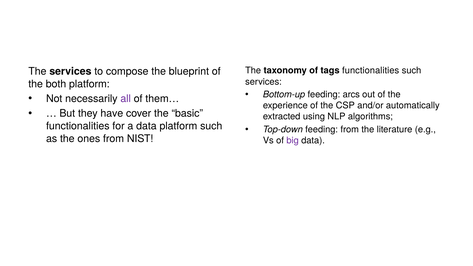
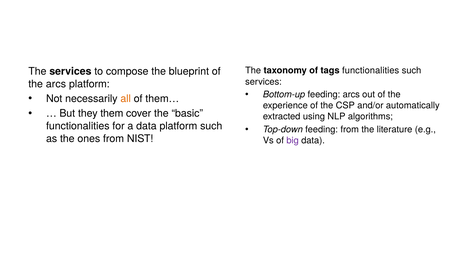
the both: both -> arcs
all colour: purple -> orange
have: have -> them
